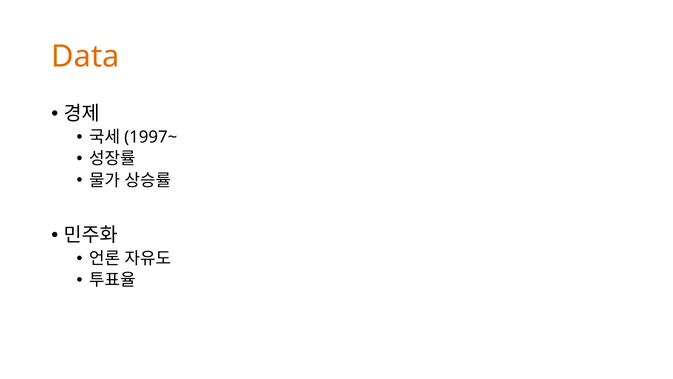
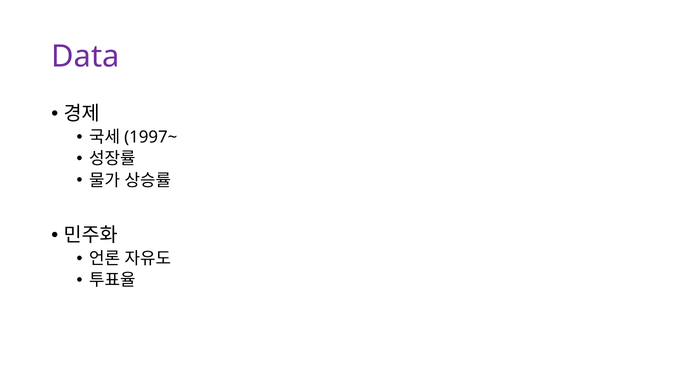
Data colour: orange -> purple
